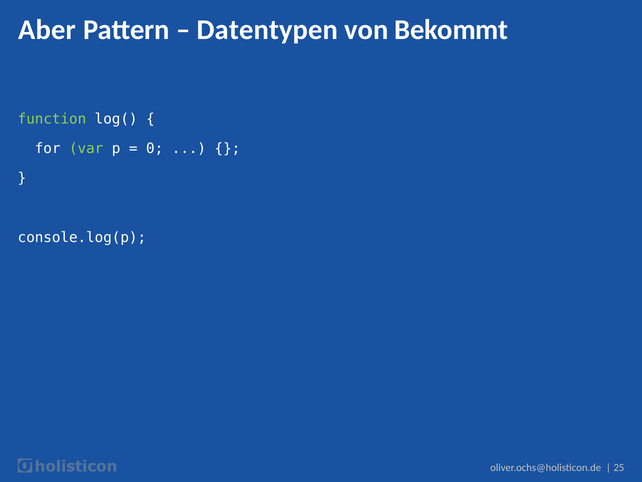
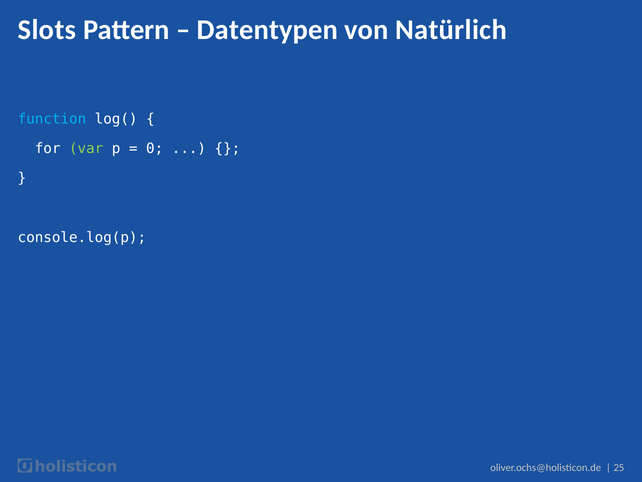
Aber: Aber -> Slots
Bekommt: Bekommt -> Natürlich
function colour: light green -> light blue
